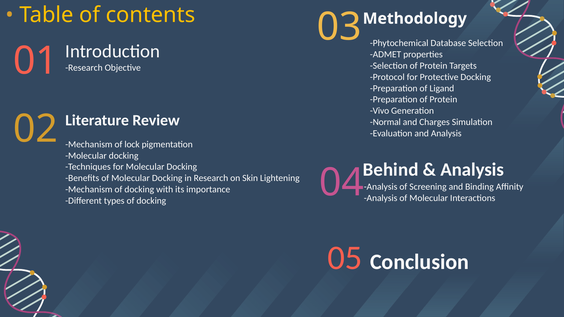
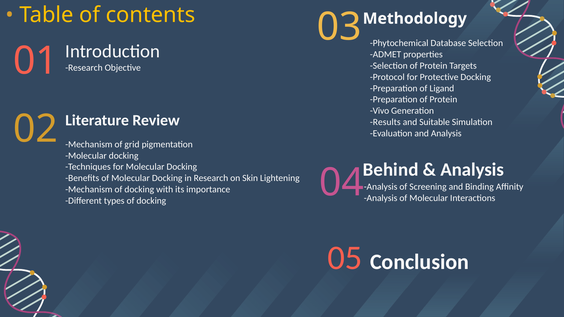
Normal: Normal -> Results
Charges: Charges -> Suitable
lock: lock -> grid
